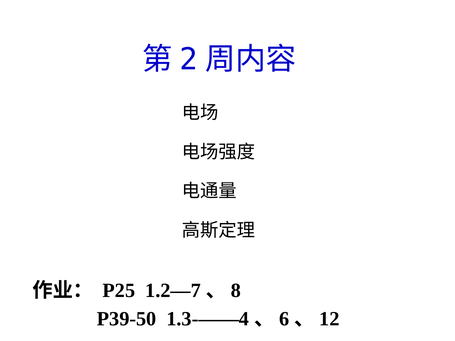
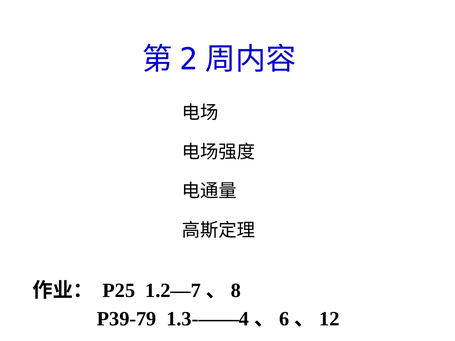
P39-50: P39-50 -> P39-79
